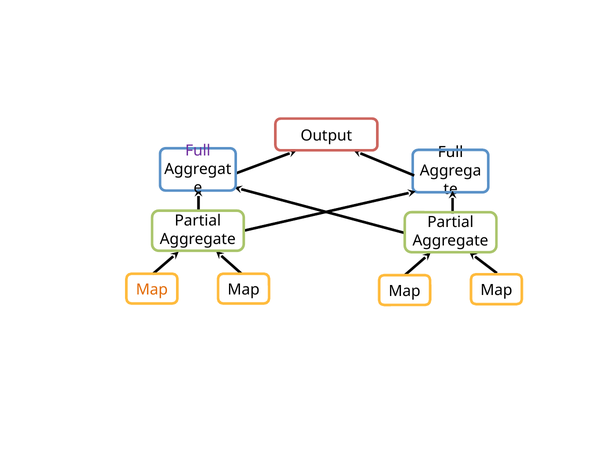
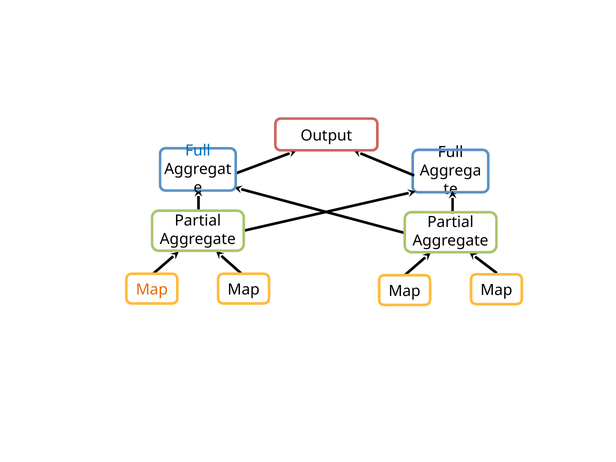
Full at (198, 151) colour: purple -> blue
